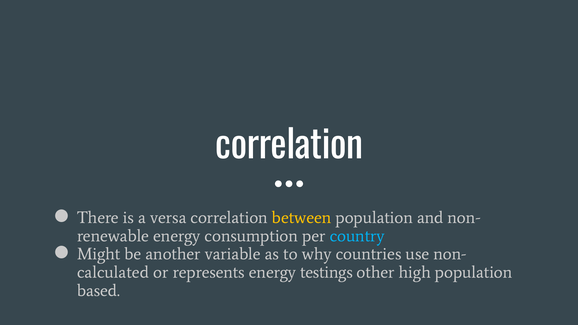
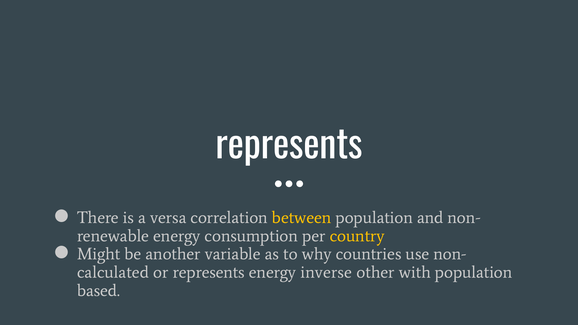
correlation at (289, 146): correlation -> represents
country colour: light blue -> yellow
testings: testings -> inverse
high: high -> with
